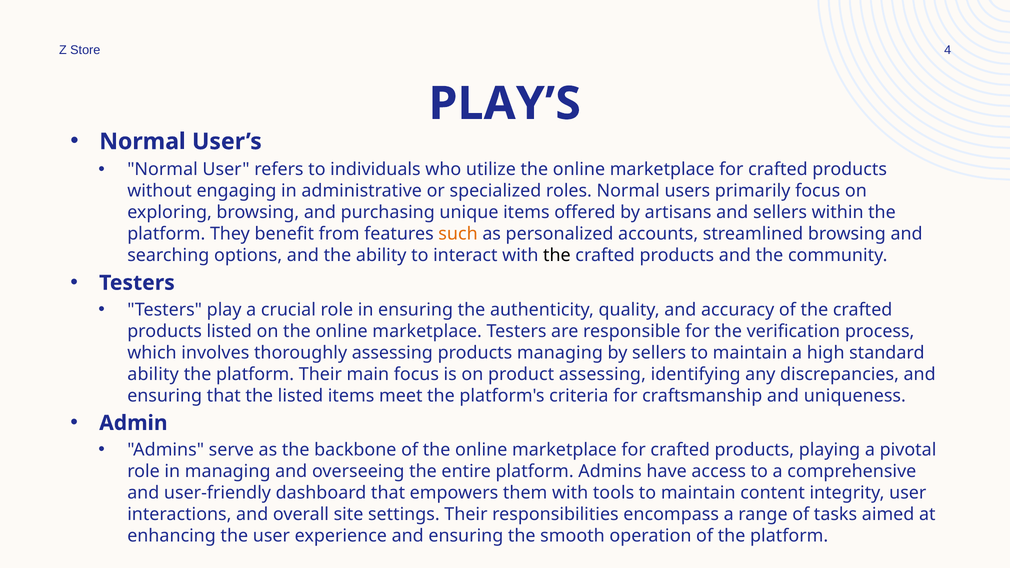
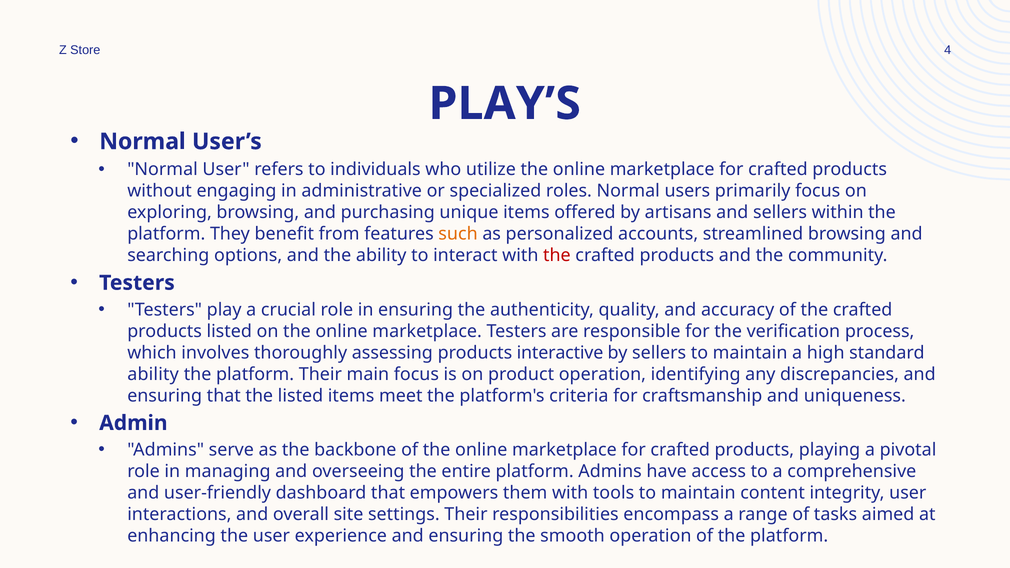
the at (557, 256) colour: black -> red
products managing: managing -> interactive
product assessing: assessing -> operation
